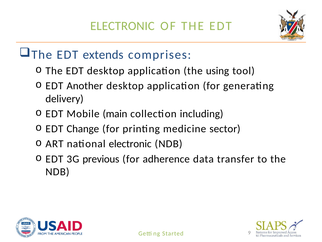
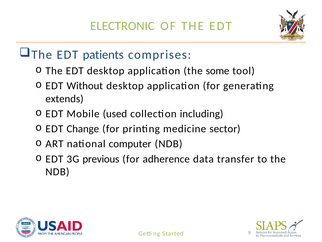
extends: extends -> patients
using: using -> some
Another: Another -> Without
delivery: delivery -> extends
main: main -> used
national electronic: electronic -> computer
